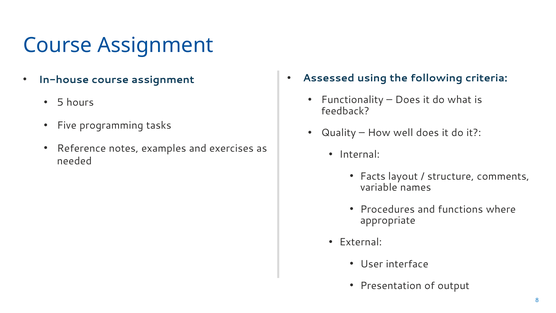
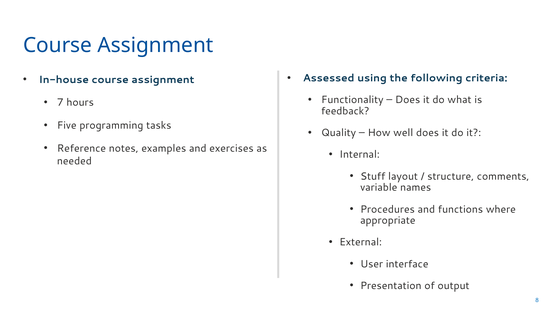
5: 5 -> 7
Facts: Facts -> Stuff
